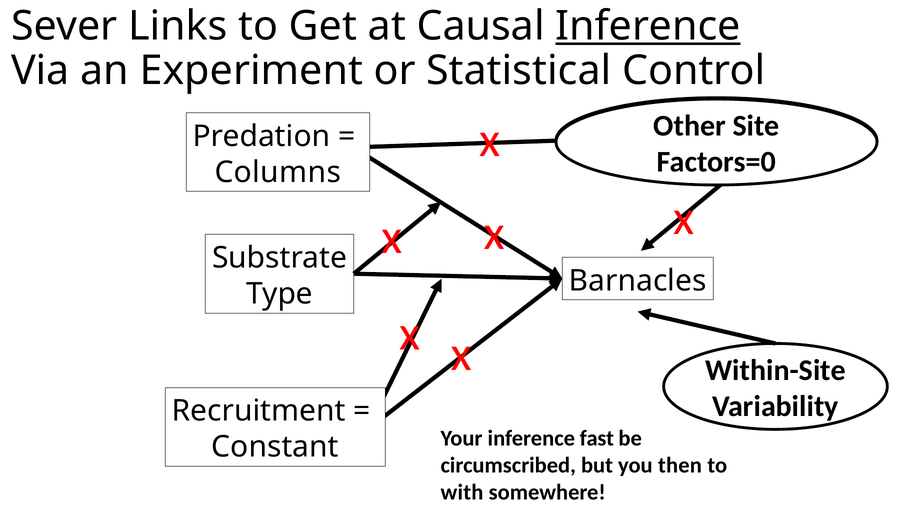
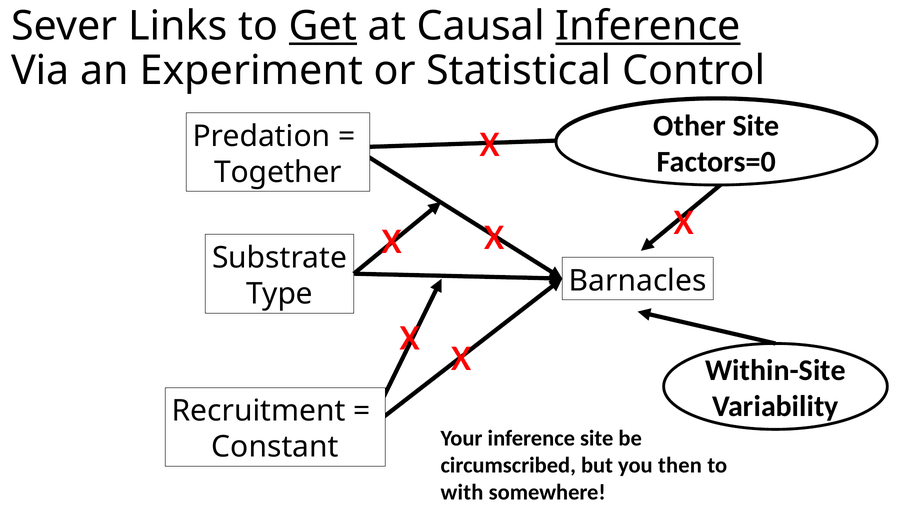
Get underline: none -> present
Columns: Columns -> Together
inference fast: fast -> site
